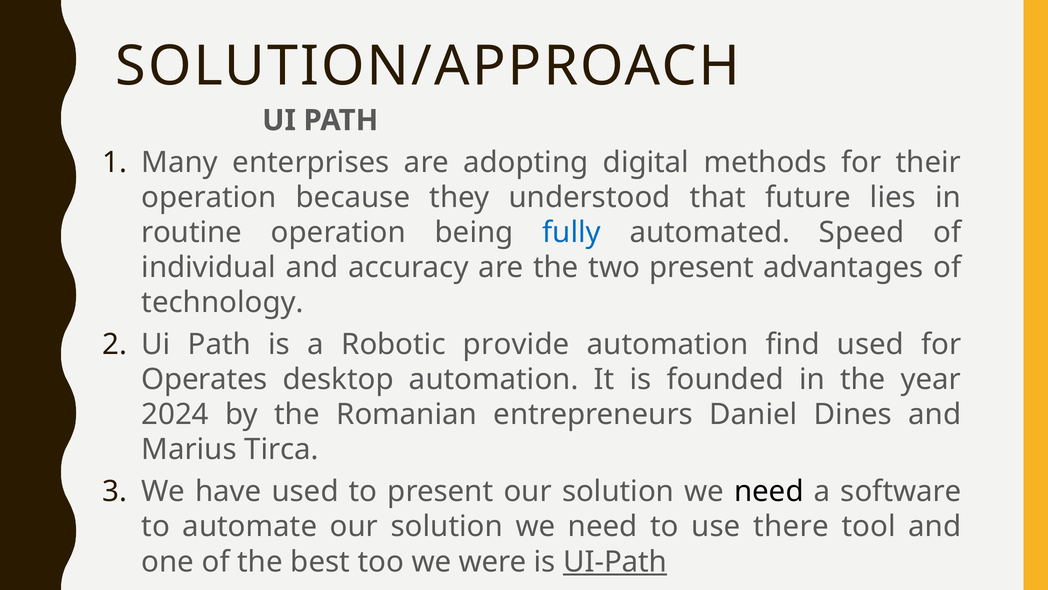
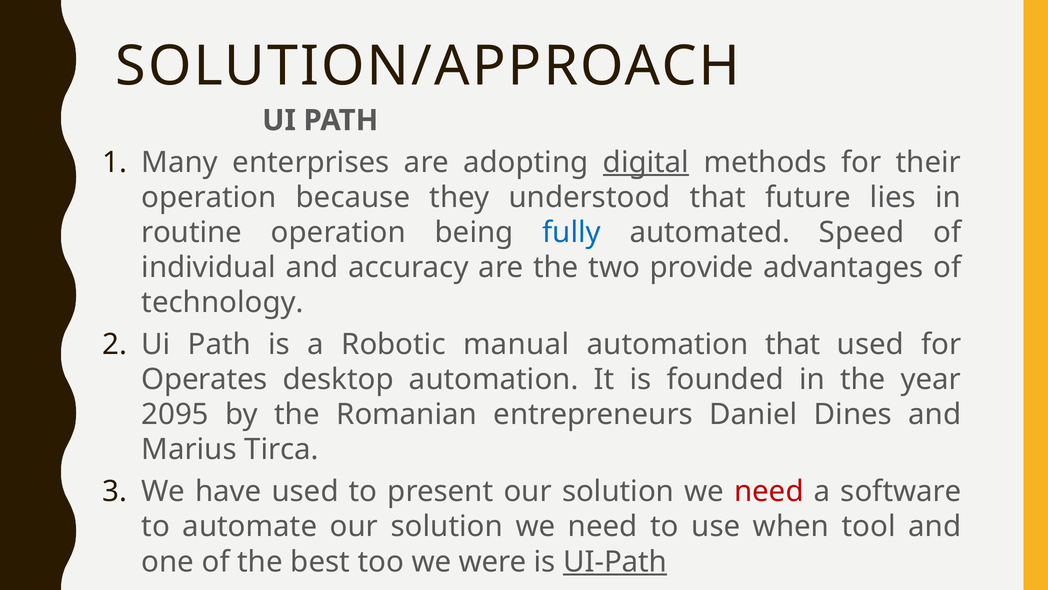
digital underline: none -> present
two present: present -> provide
provide: provide -> manual
automation find: find -> that
2024: 2024 -> 2095
need at (769, 491) colour: black -> red
there: there -> when
